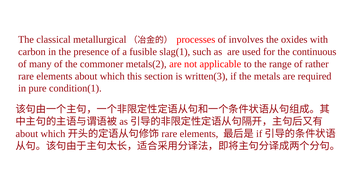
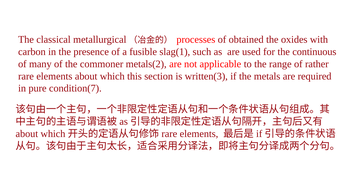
involves: involves -> obtained
condition(1: condition(1 -> condition(7
